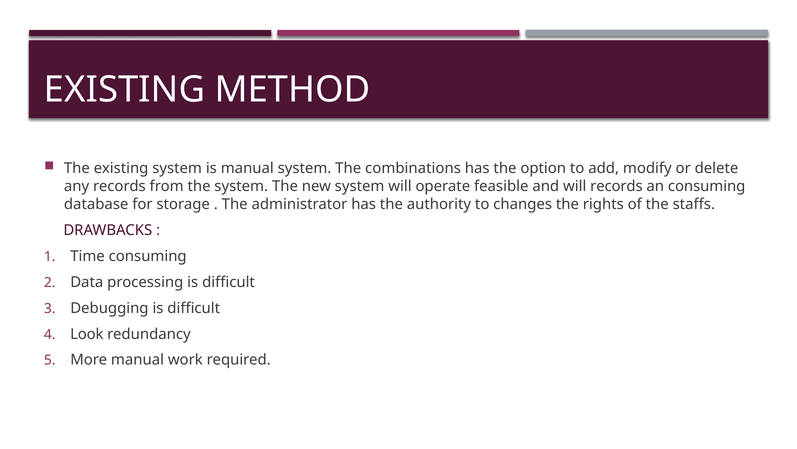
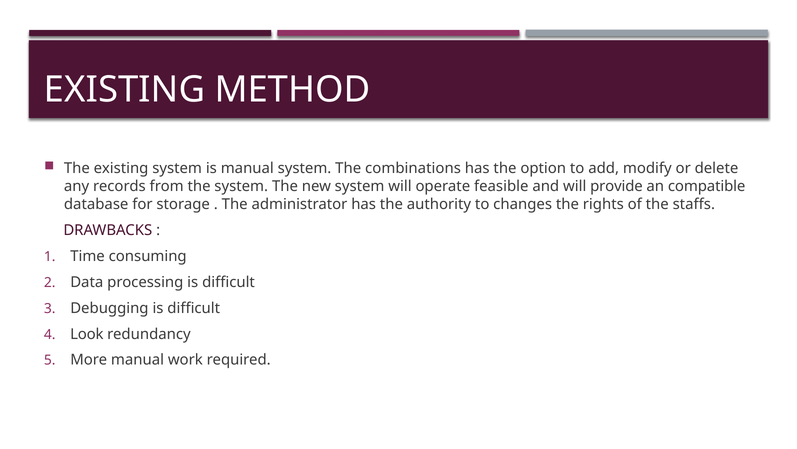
will records: records -> provide
an consuming: consuming -> compatible
